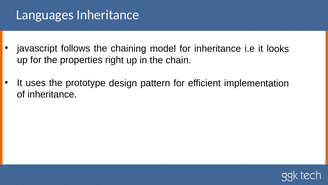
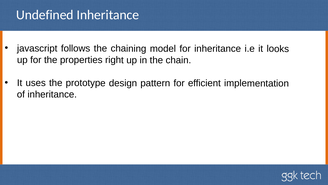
Languages: Languages -> Undefined
